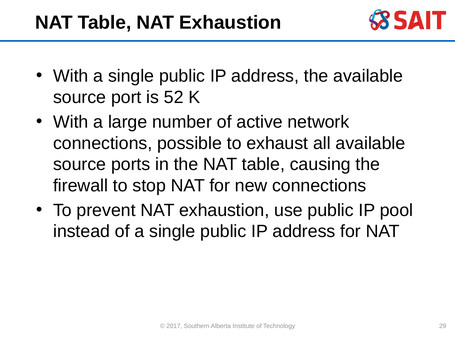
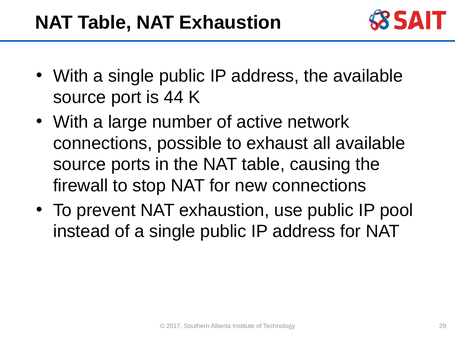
52: 52 -> 44
